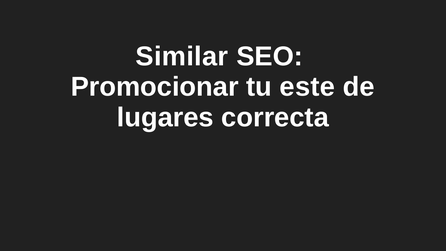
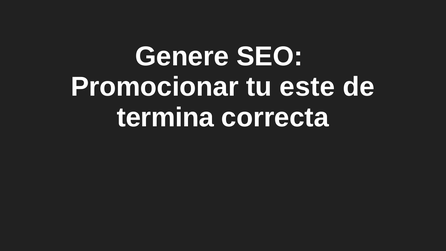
Similar: Similar -> Genere
lugares: lugares -> termina
